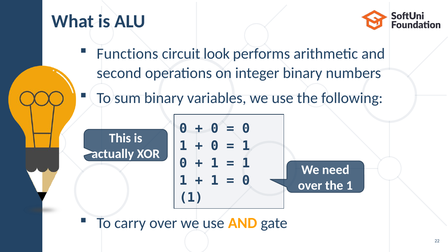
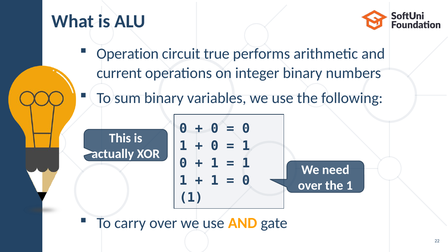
Functions: Functions -> Operation
look: look -> true
second: second -> current
